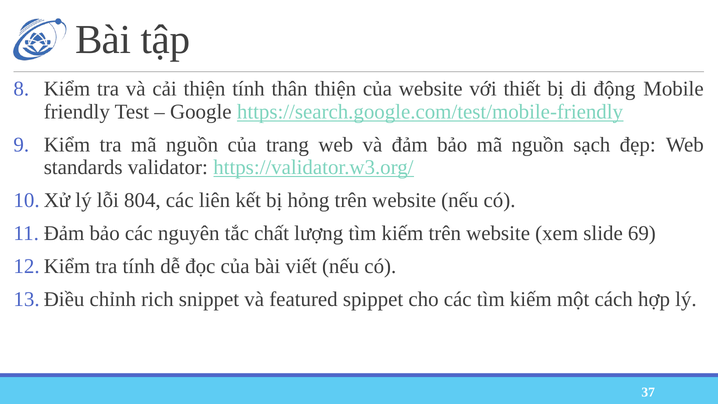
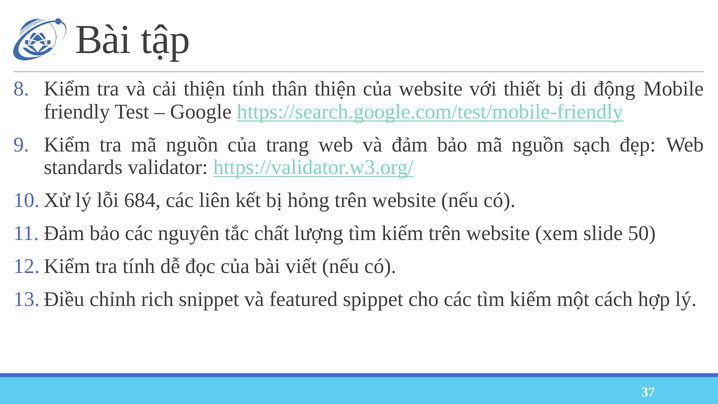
804: 804 -> 684
69: 69 -> 50
